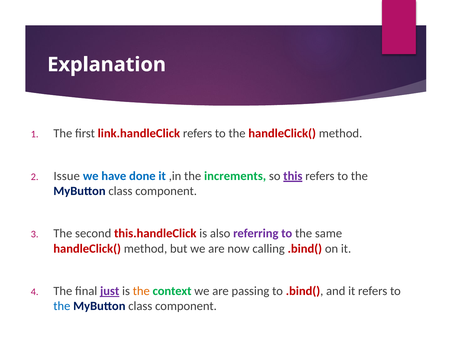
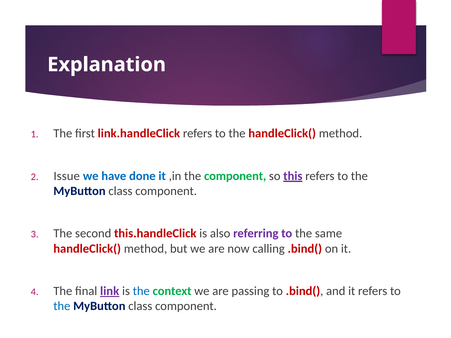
the increments: increments -> component
just: just -> link
the at (141, 291) colour: orange -> blue
